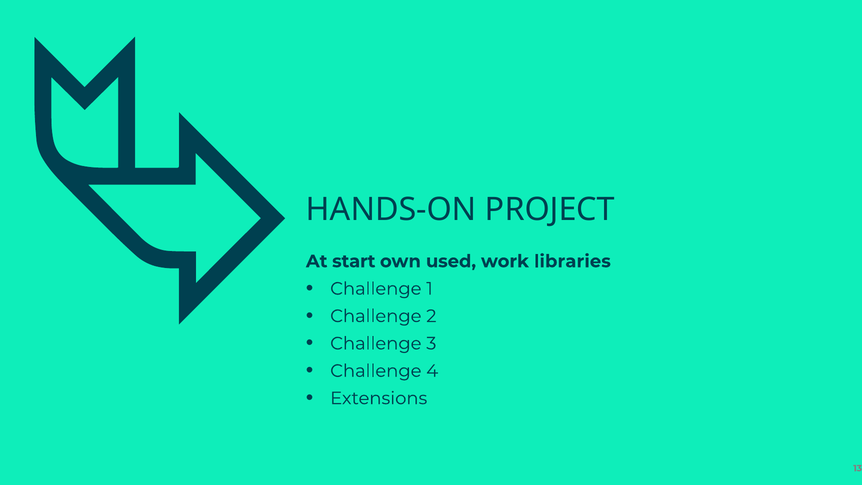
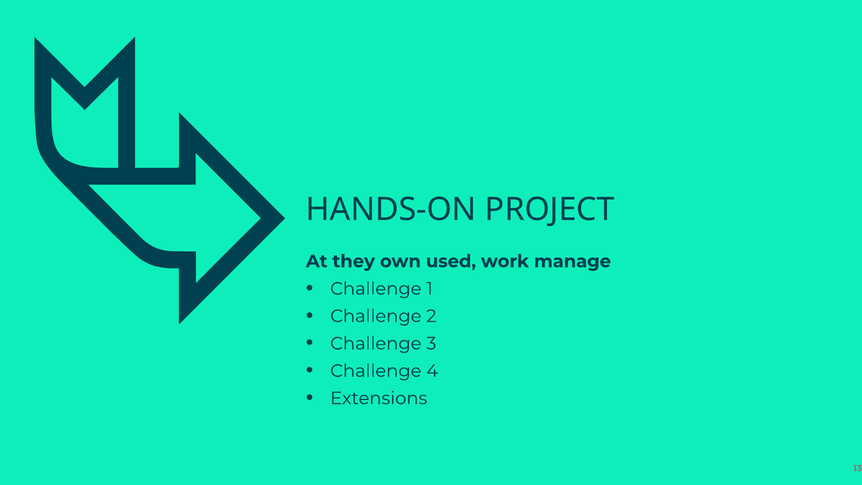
start: start -> they
libraries: libraries -> manage
